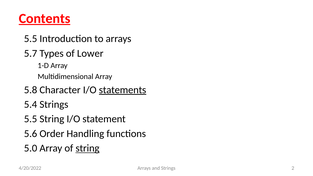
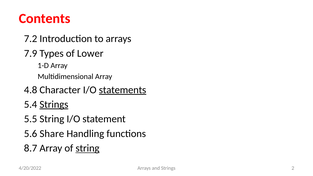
Contents underline: present -> none
5.5 at (31, 39): 5.5 -> 7.2
5.7: 5.7 -> 7.9
5.8: 5.8 -> 4.8
Strings at (54, 104) underline: none -> present
Order: Order -> Share
5.0: 5.0 -> 8.7
